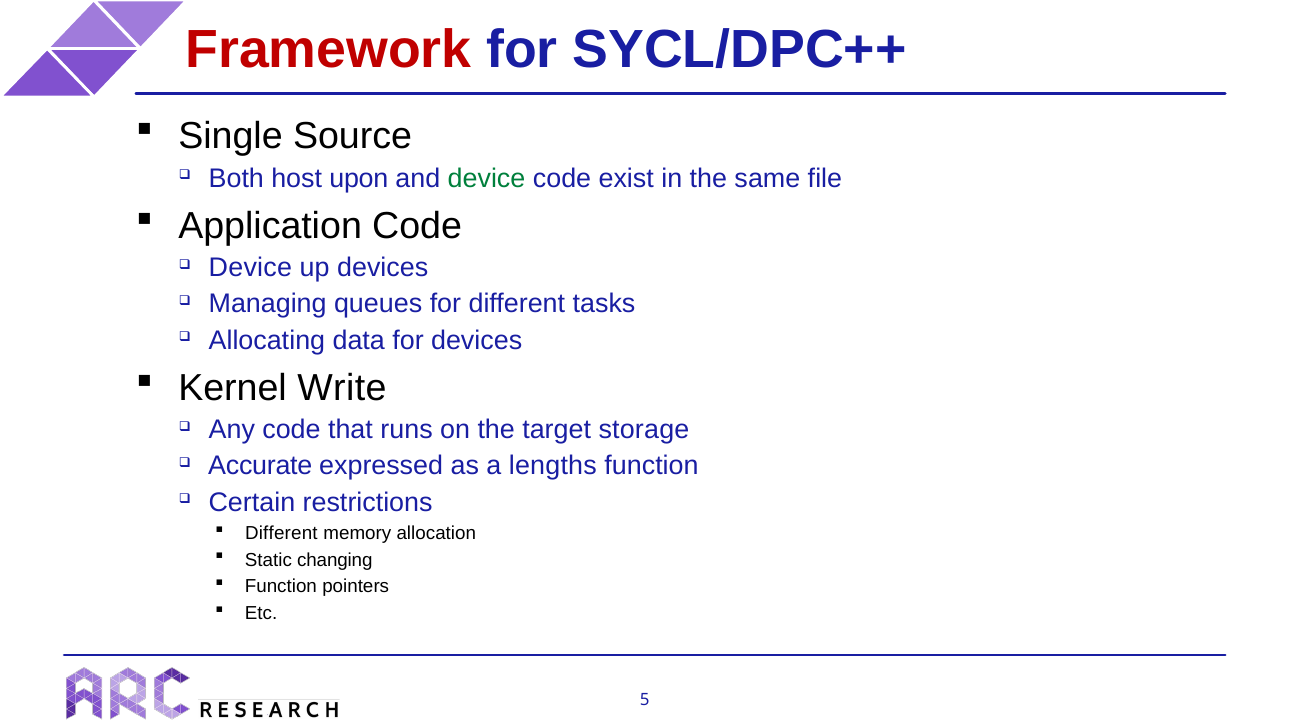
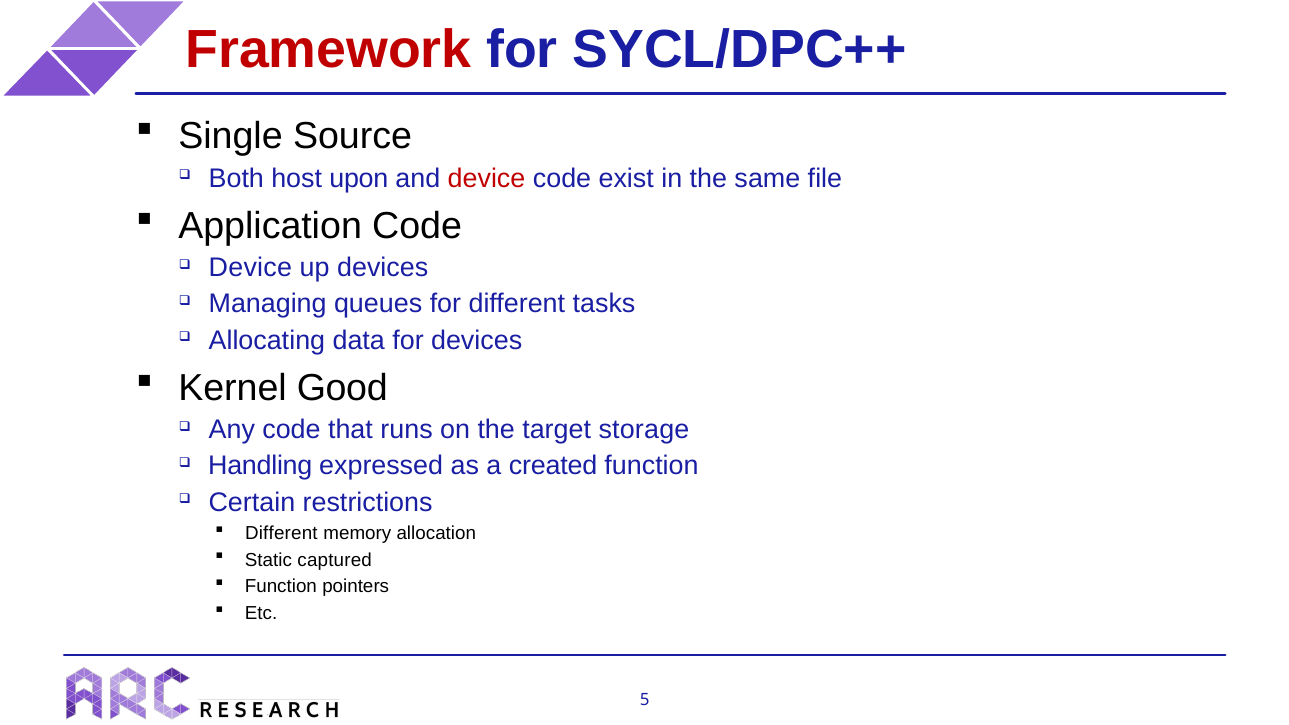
device at (487, 178) colour: green -> red
Write: Write -> Good
Accurate: Accurate -> Handling
lengths: lengths -> created
changing: changing -> captured
